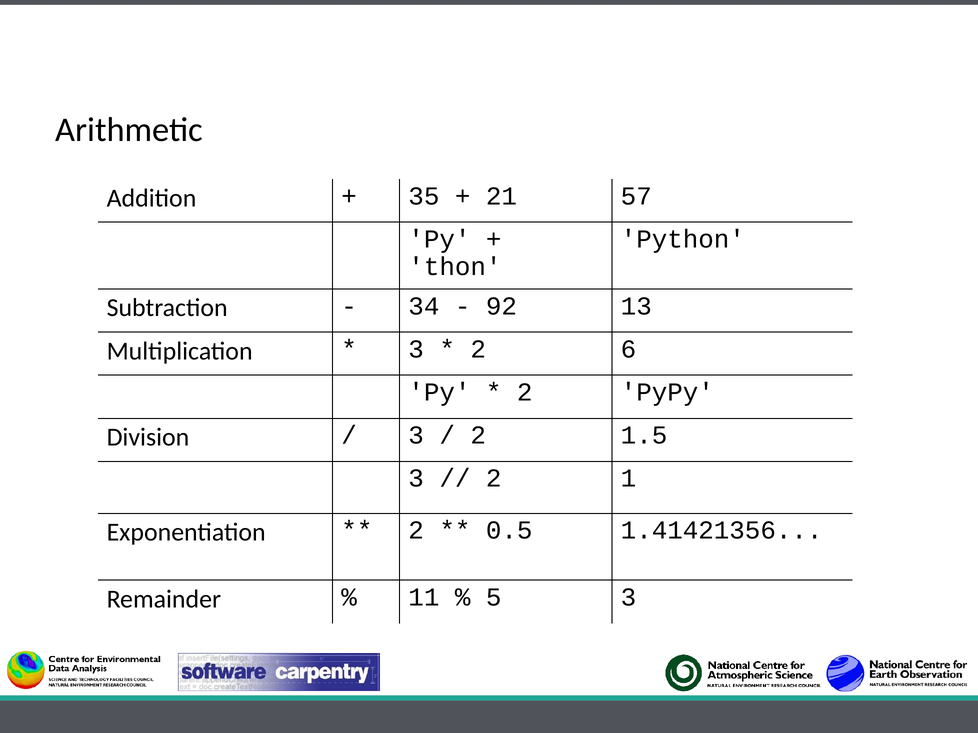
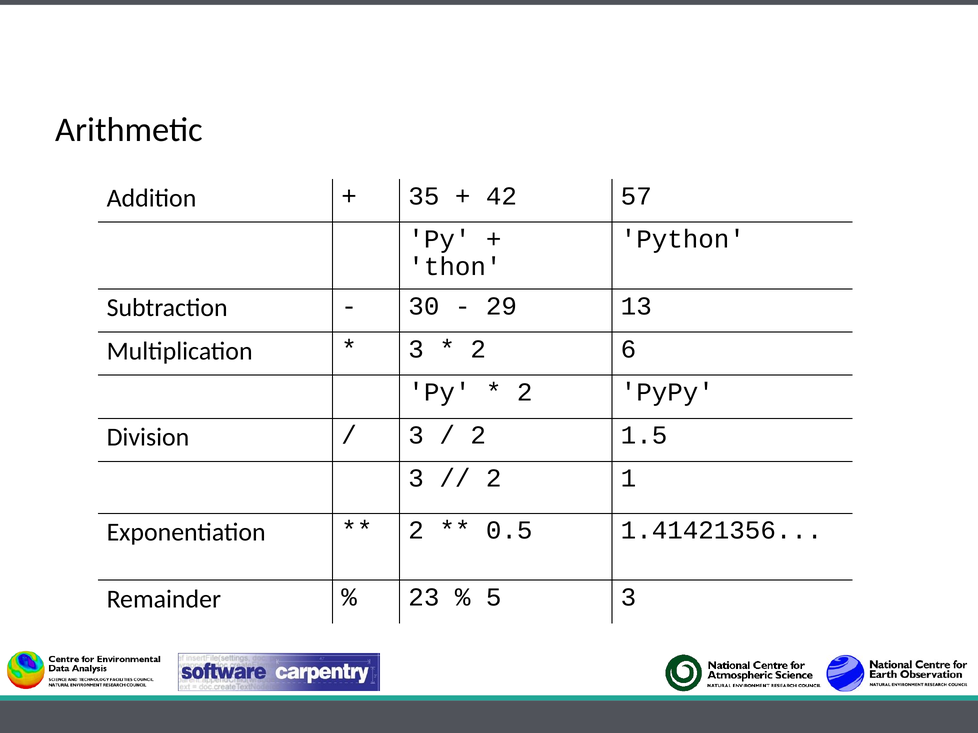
21: 21 -> 42
34: 34 -> 30
92: 92 -> 29
11: 11 -> 23
